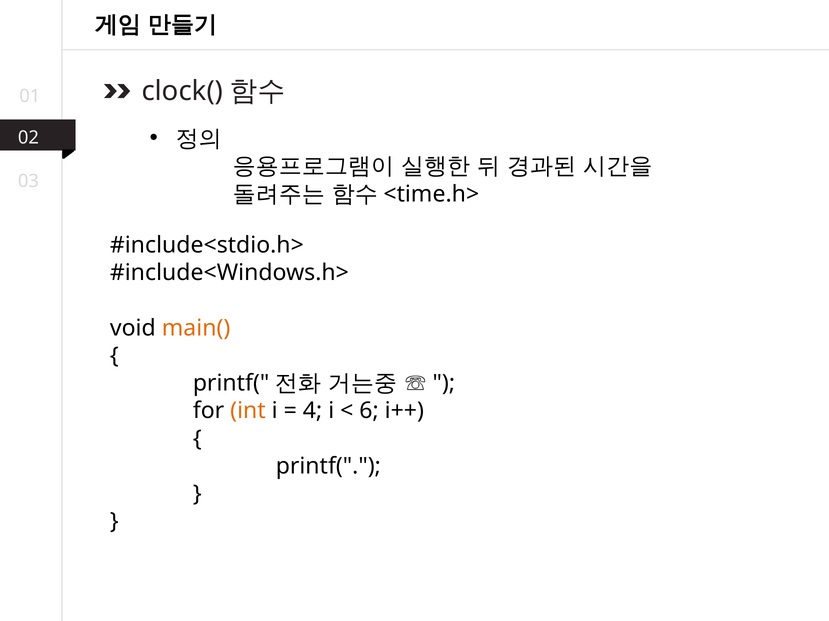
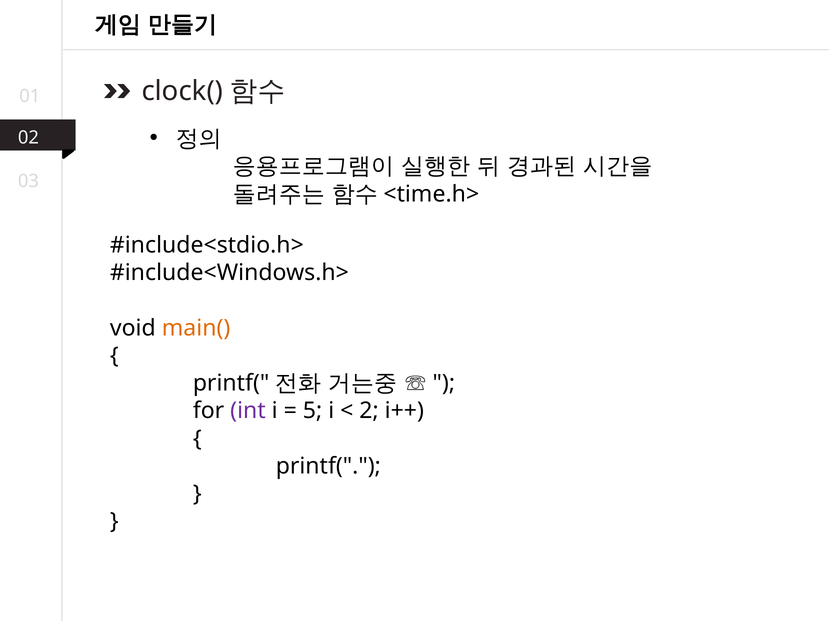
int colour: orange -> purple
4: 4 -> 5
6: 6 -> 2
